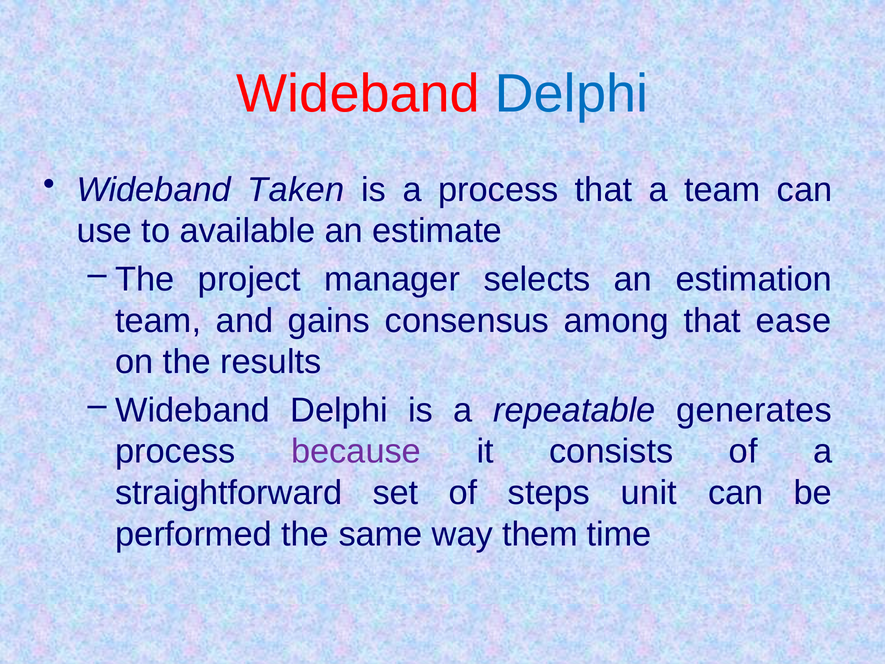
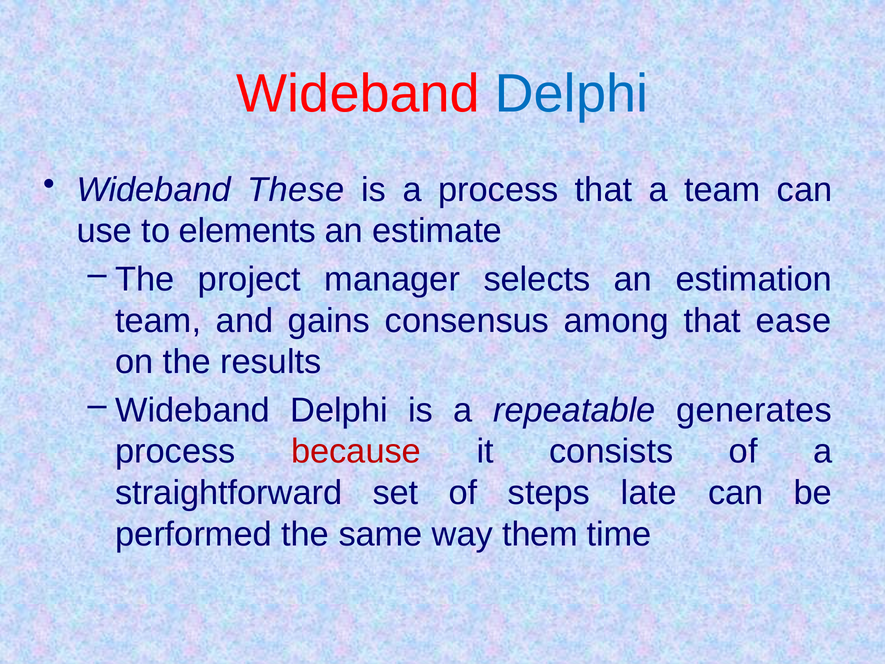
Taken: Taken -> These
available: available -> elements
because colour: purple -> red
unit: unit -> late
